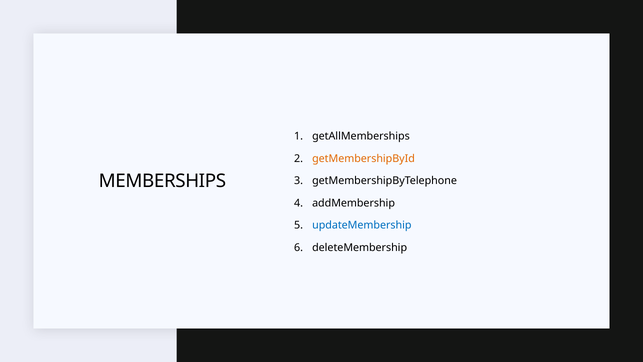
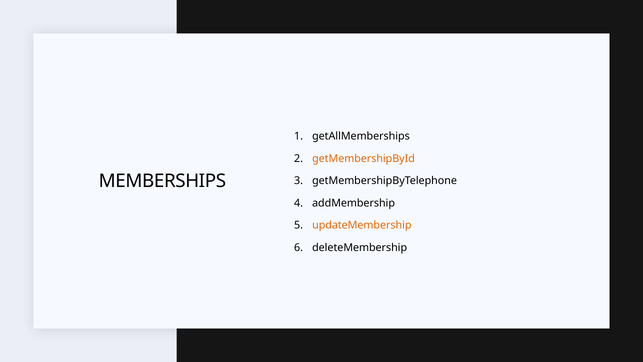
updateMembership colour: blue -> orange
